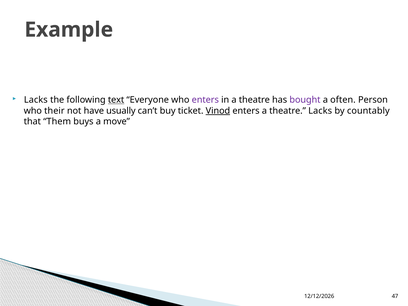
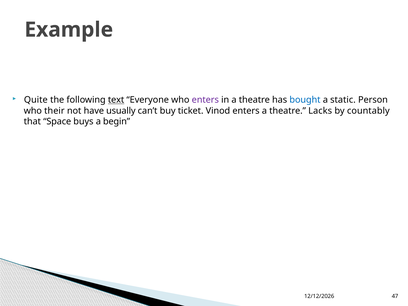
Lacks at (36, 100): Lacks -> Quite
bought colour: purple -> blue
often: often -> static
Vinod underline: present -> none
Them: Them -> Space
move: move -> begin
